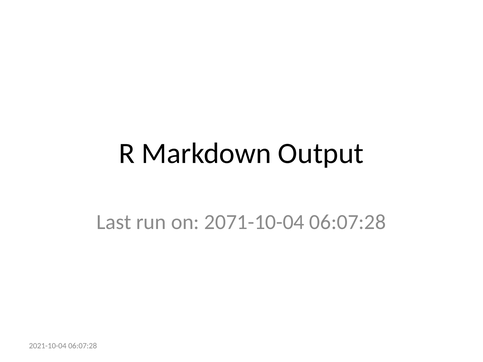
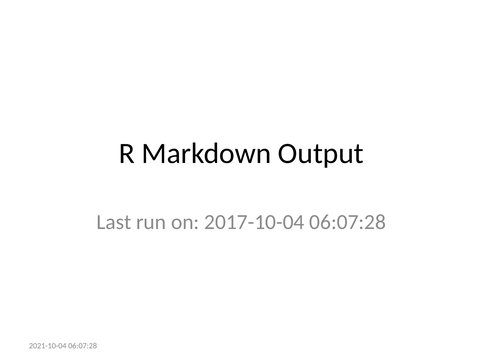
2071-10-04: 2071-10-04 -> 2017-10-04
